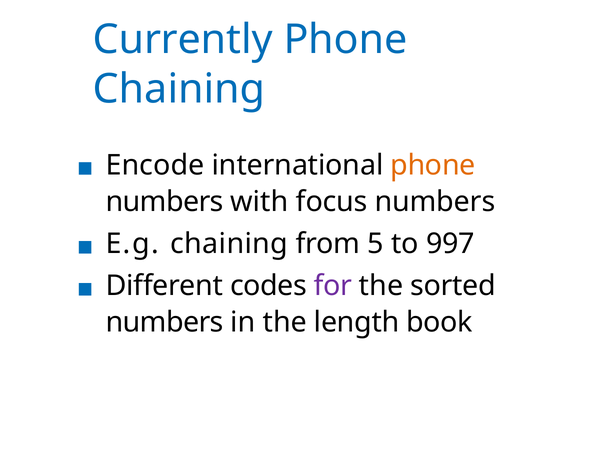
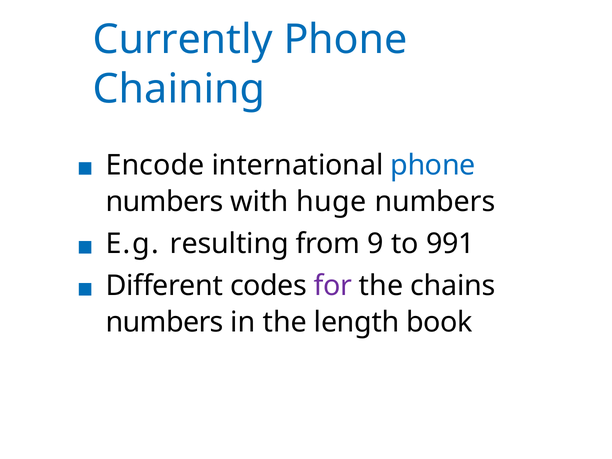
phone at (433, 165) colour: orange -> blue
focus: focus -> huge
E.g chaining: chaining -> resulting
5: 5 -> 9
997: 997 -> 991
sorted: sorted -> chains
